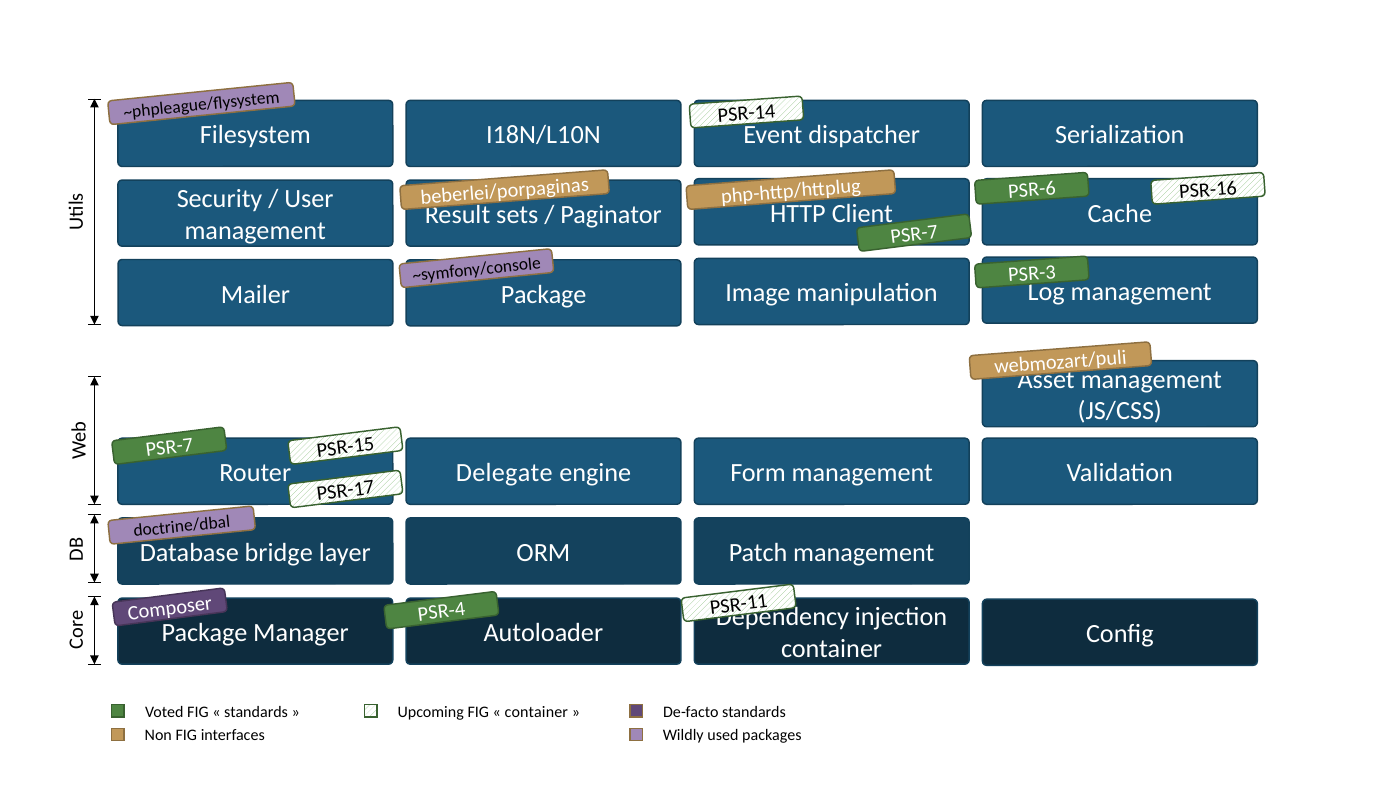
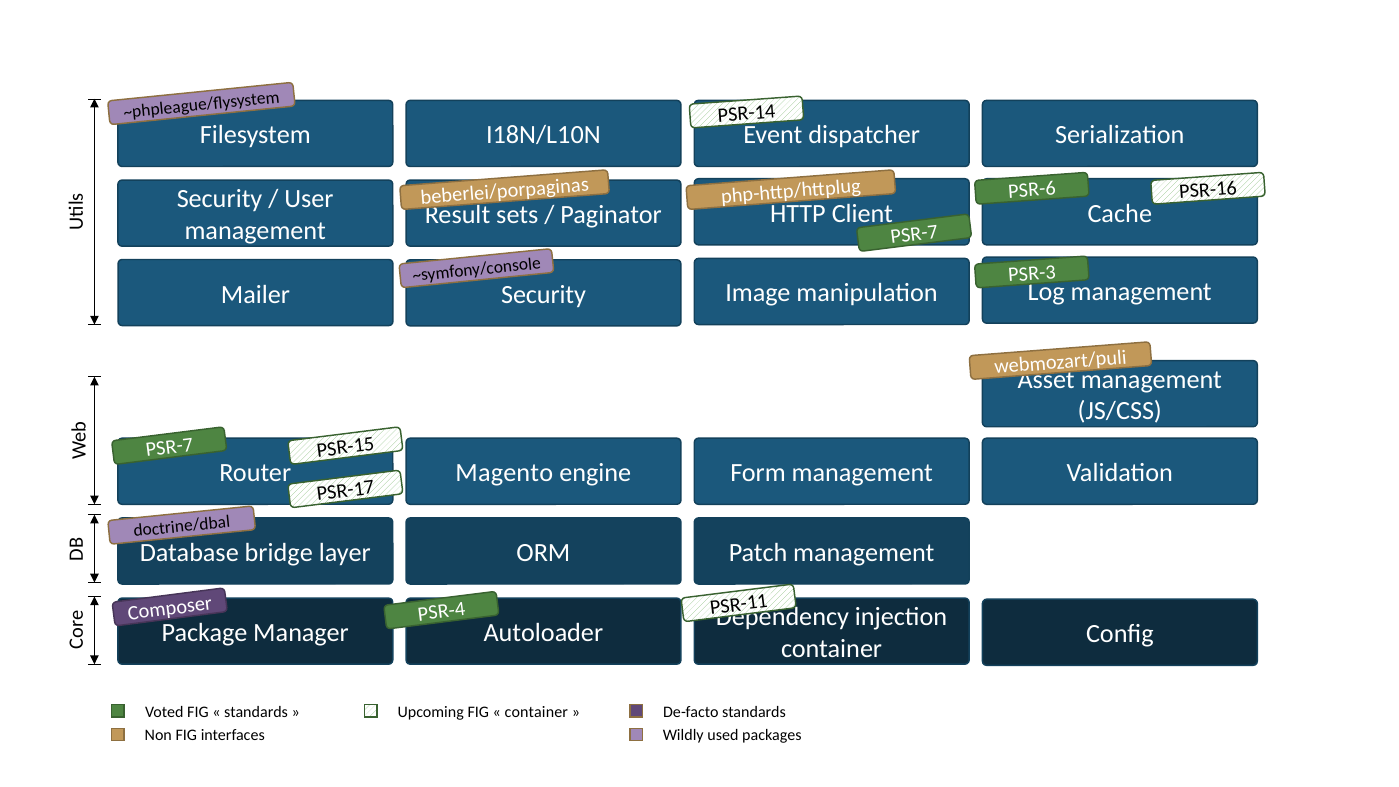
Package at (544, 295): Package -> Security
Delegate: Delegate -> Magento
